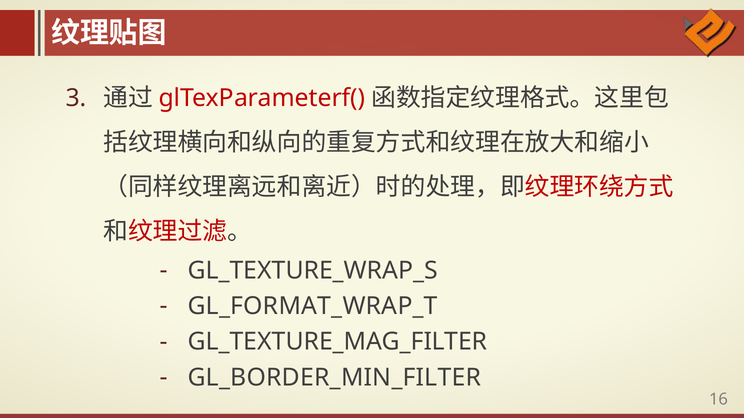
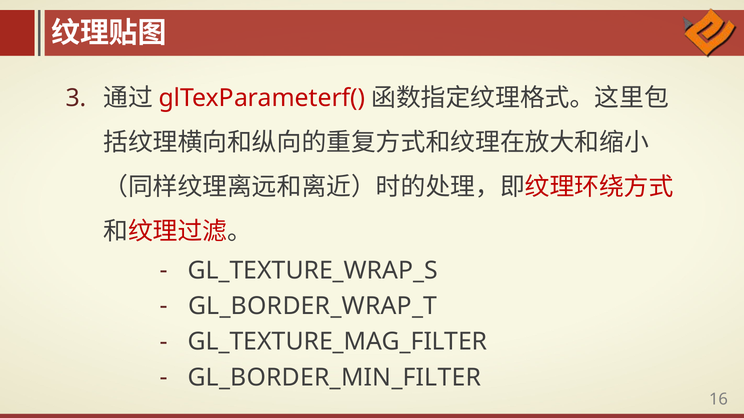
GL_FORMAT_WRAP_T: GL_FORMAT_WRAP_T -> GL_BORDER_WRAP_T
